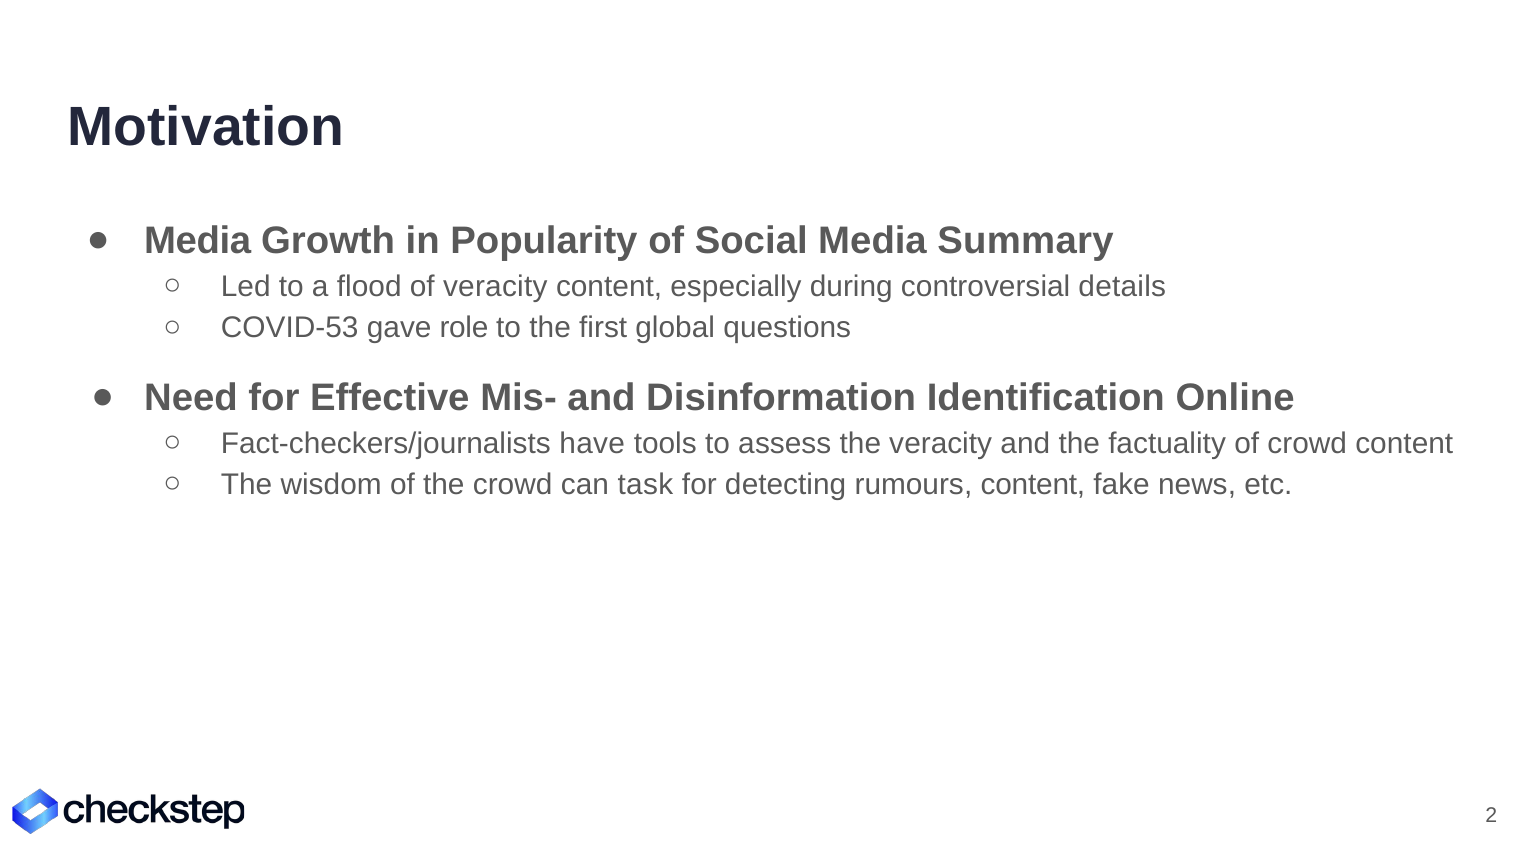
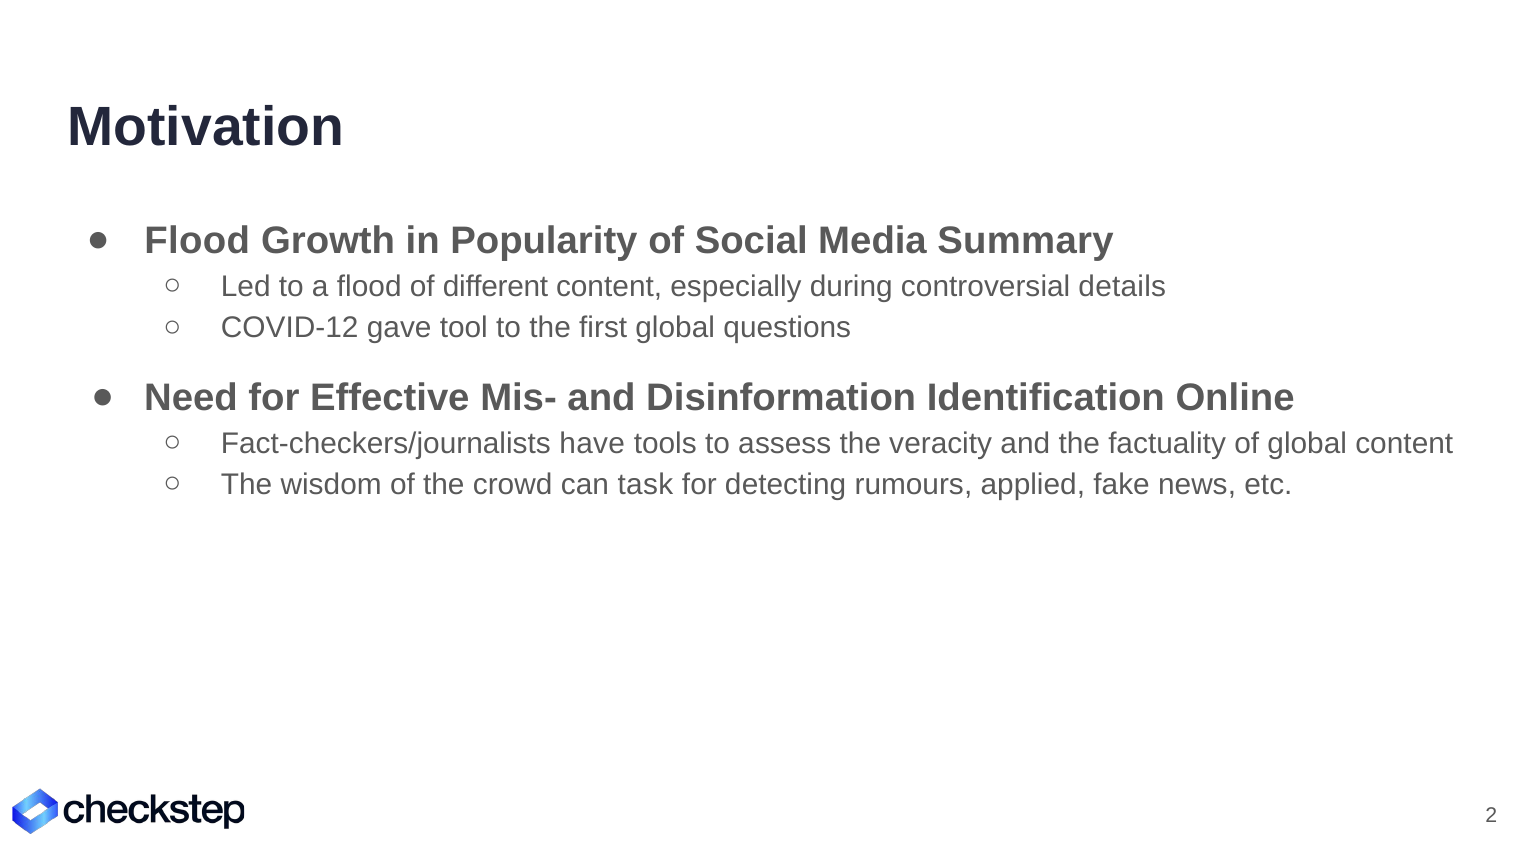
Media at (198, 241): Media -> Flood
of veracity: veracity -> different
COVID-53: COVID-53 -> COVID-12
role: role -> tool
of crowd: crowd -> global
rumours content: content -> applied
